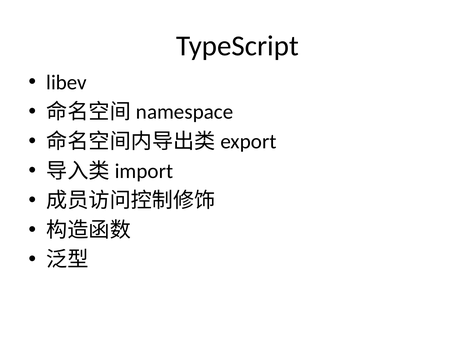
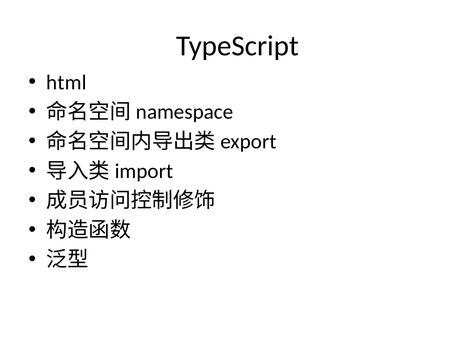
libev: libev -> html
